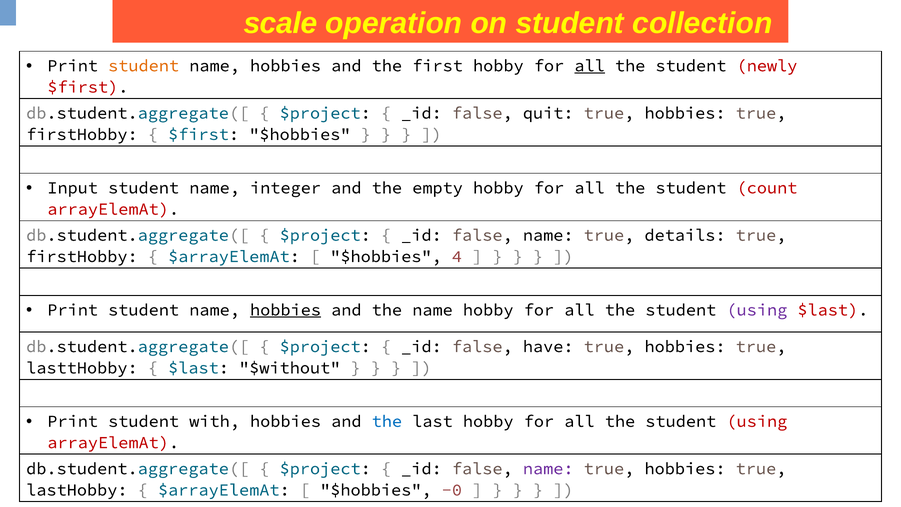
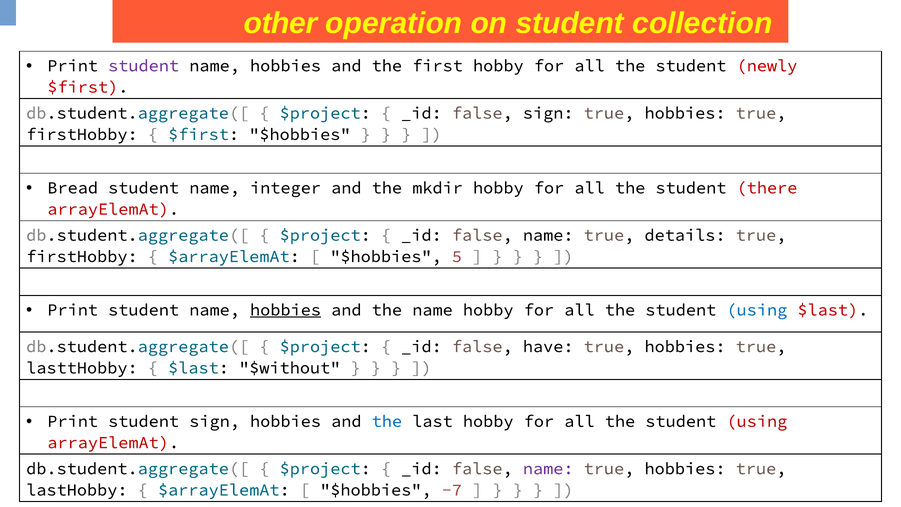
scale: scale -> other
student at (144, 66) colour: orange -> purple
all at (590, 66) underline: present -> none
false quit: quit -> sign
Input: Input -> Bread
empty: empty -> mkdir
count: count -> there
4: 4 -> 5
using at (757, 310) colour: purple -> blue
student with: with -> sign
-0: -0 -> -7
